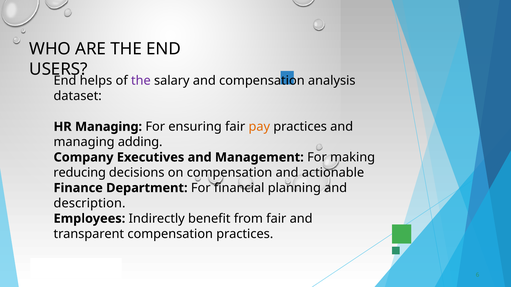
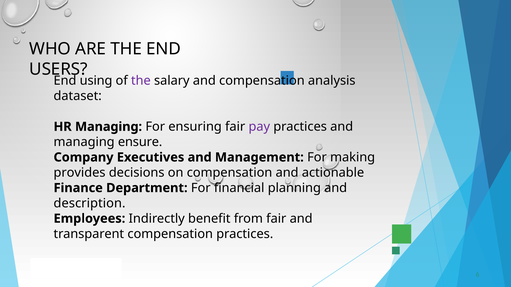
helps: helps -> using
pay colour: orange -> purple
adding: adding -> ensure
reducing: reducing -> provides
